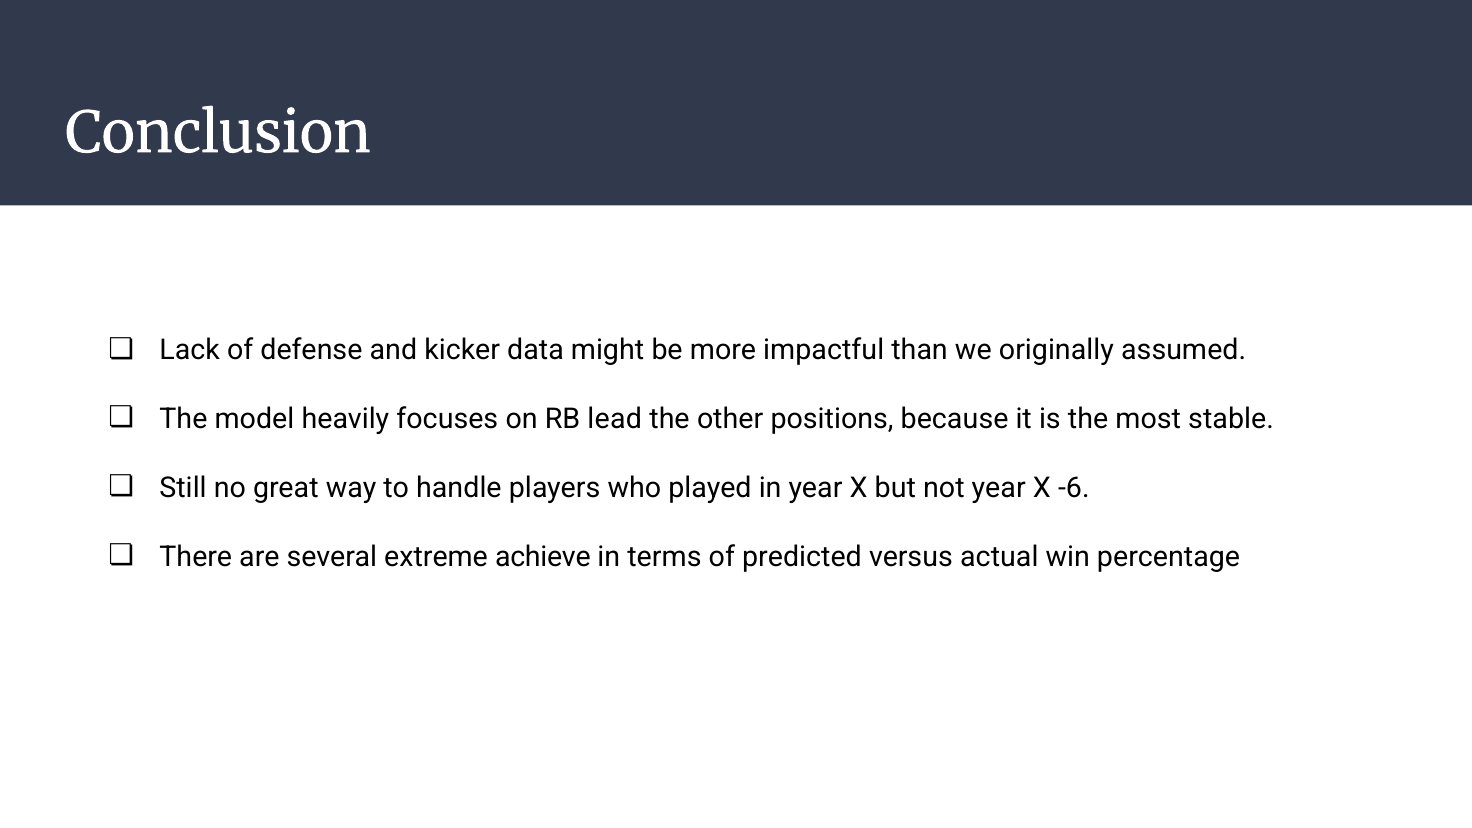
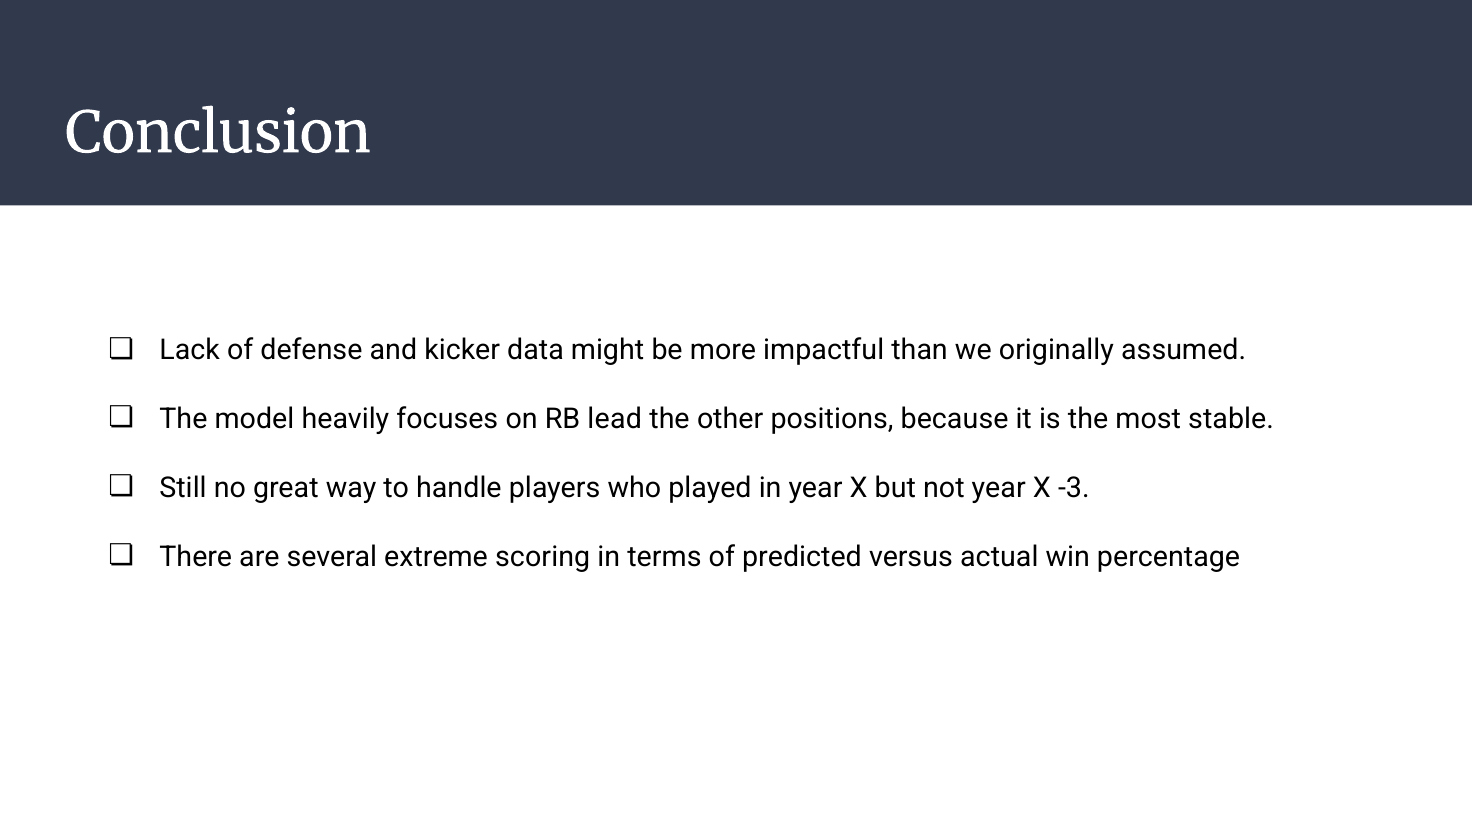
-6: -6 -> -3
achieve: achieve -> scoring
